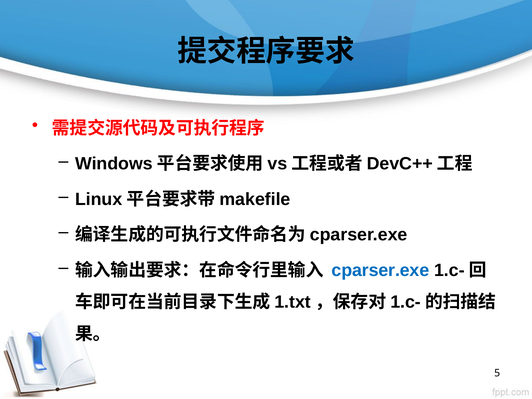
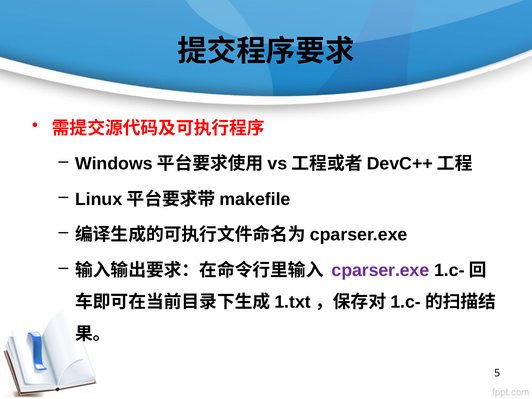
cparser.exe colour: blue -> purple
